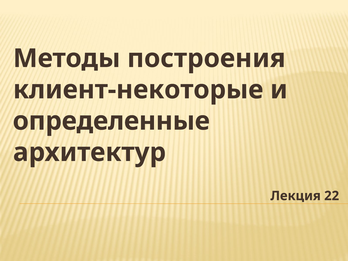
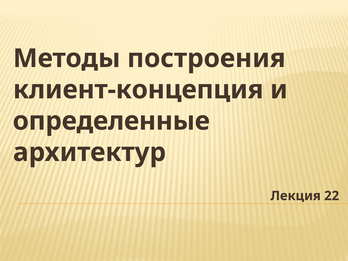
клиент-некоторые: клиент-некоторые -> клиент-концепция
